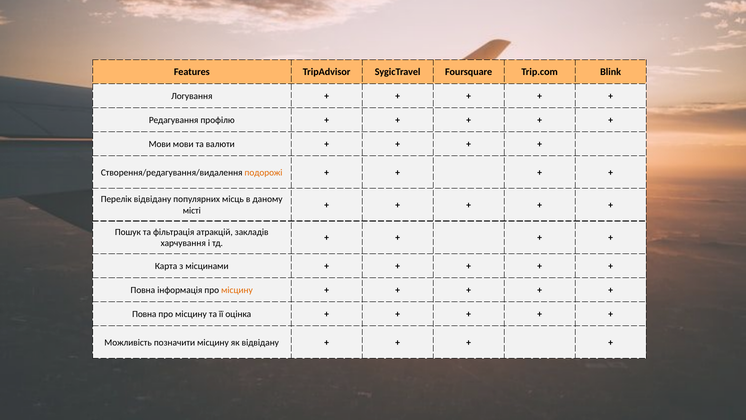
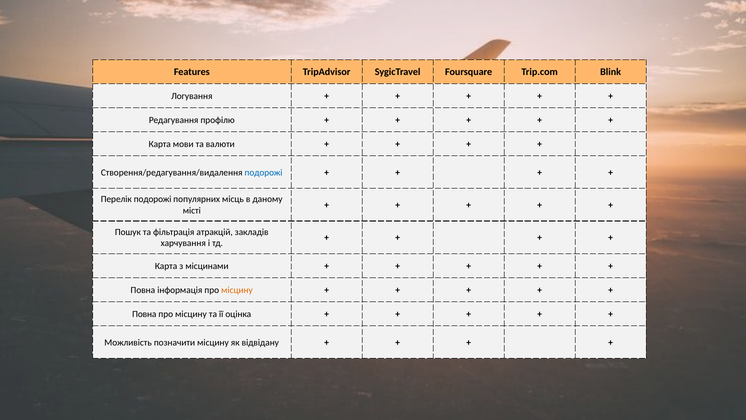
Мови at (160, 144): Мови -> Карта
подорожі at (264, 172) colour: orange -> blue
Перелік відвідану: відвідану -> подорожі
